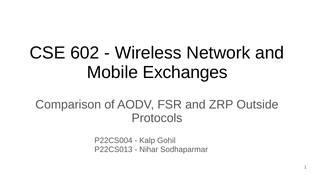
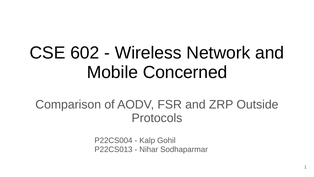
Exchanges: Exchanges -> Concerned
